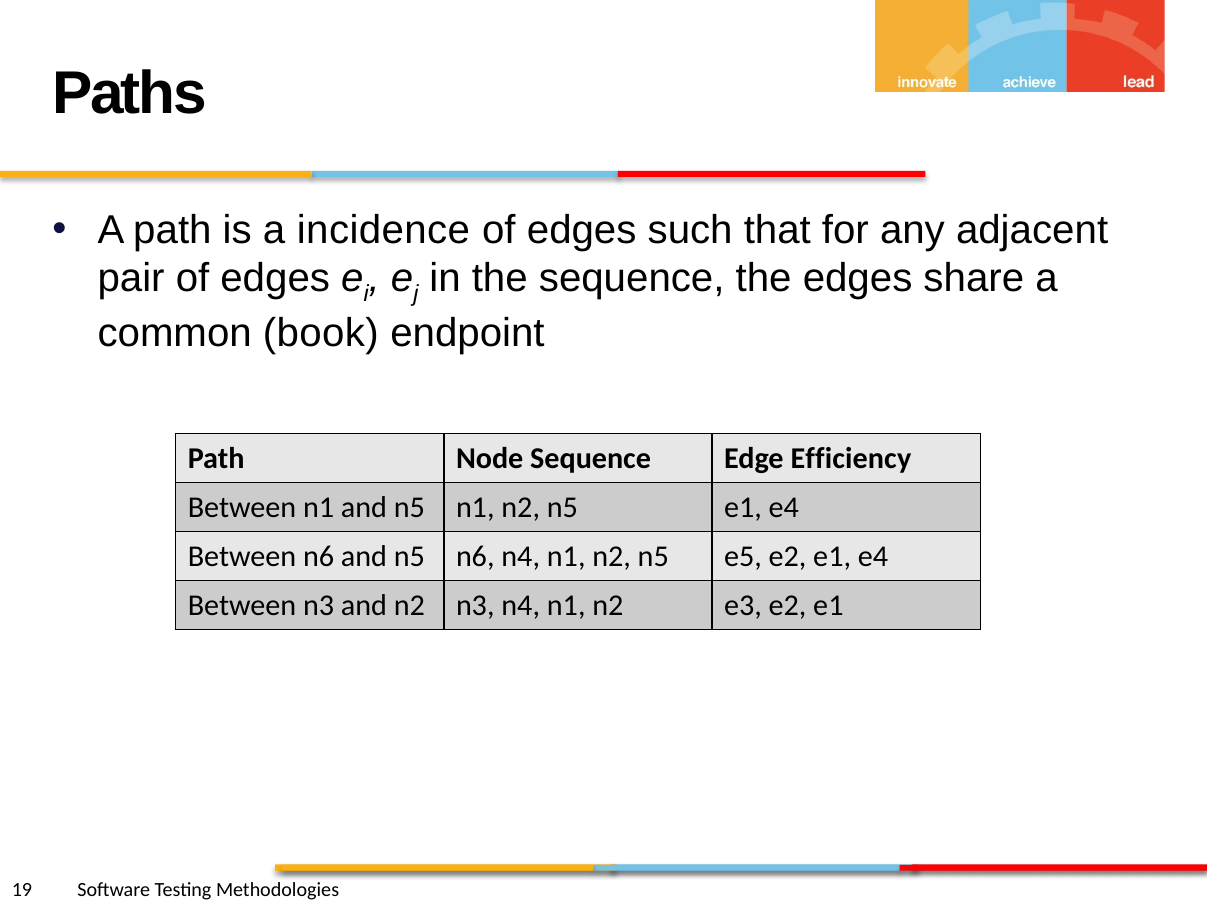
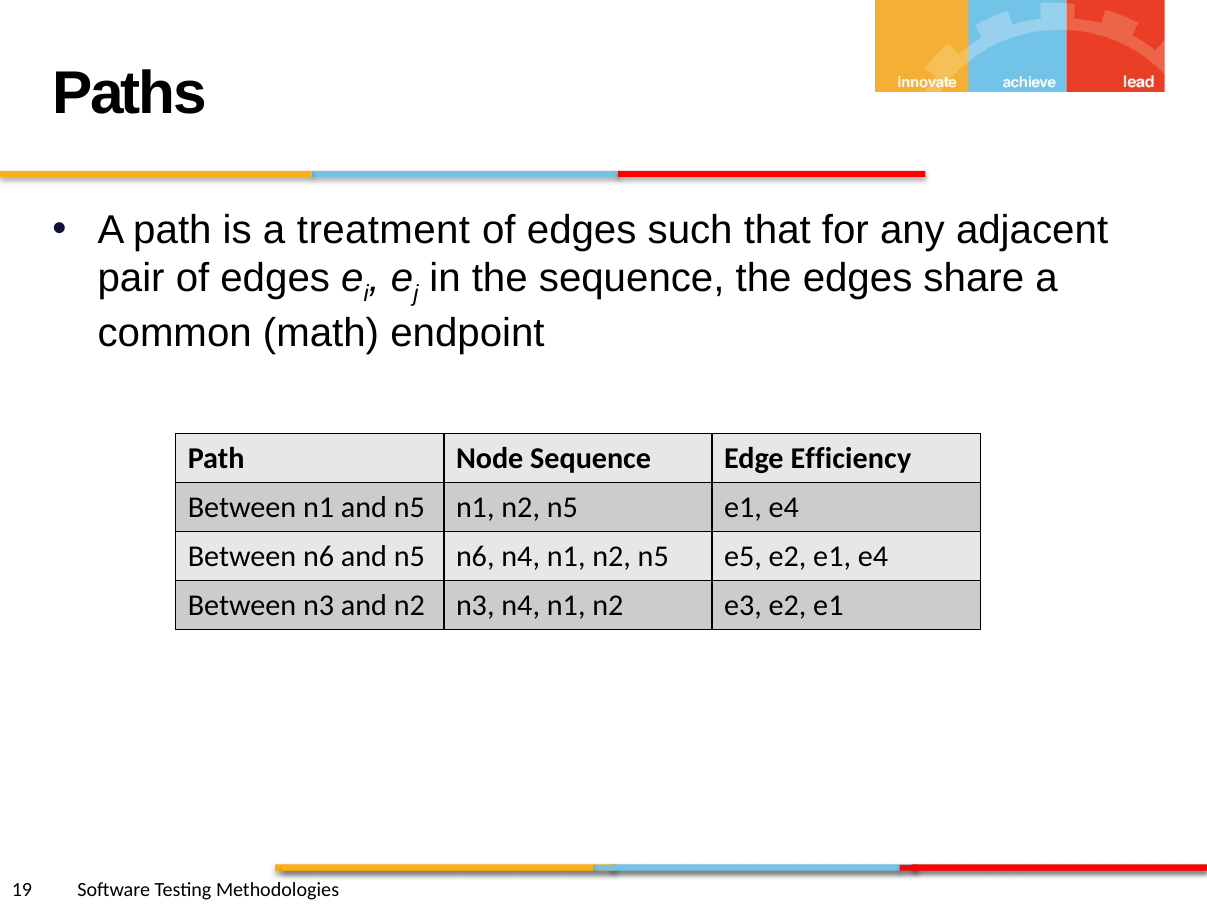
incidence: incidence -> treatment
book: book -> math
